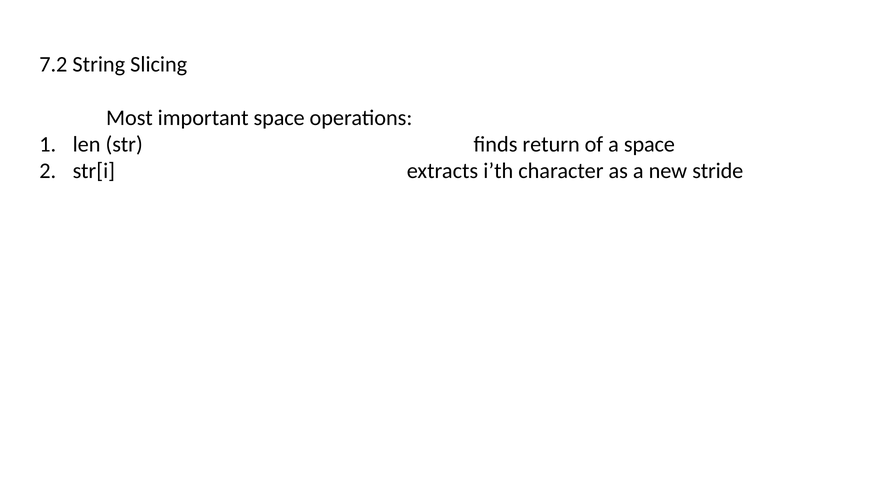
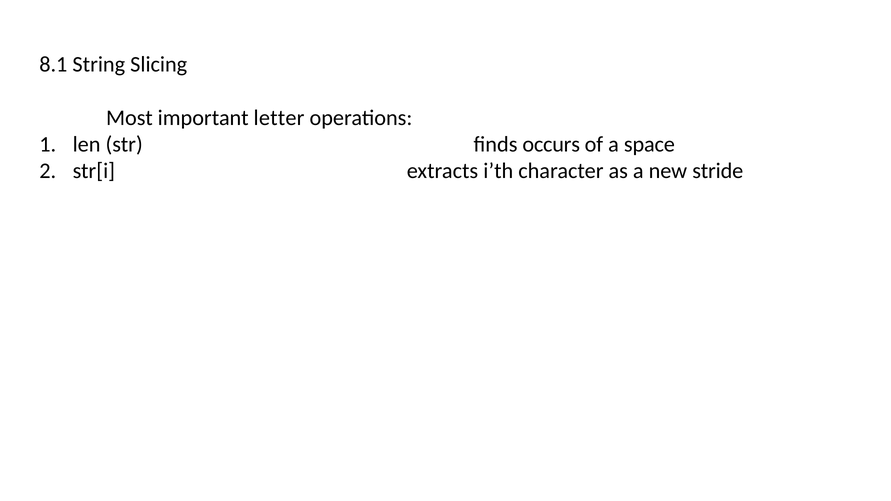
7.2: 7.2 -> 8.1
important space: space -> letter
return: return -> occurs
